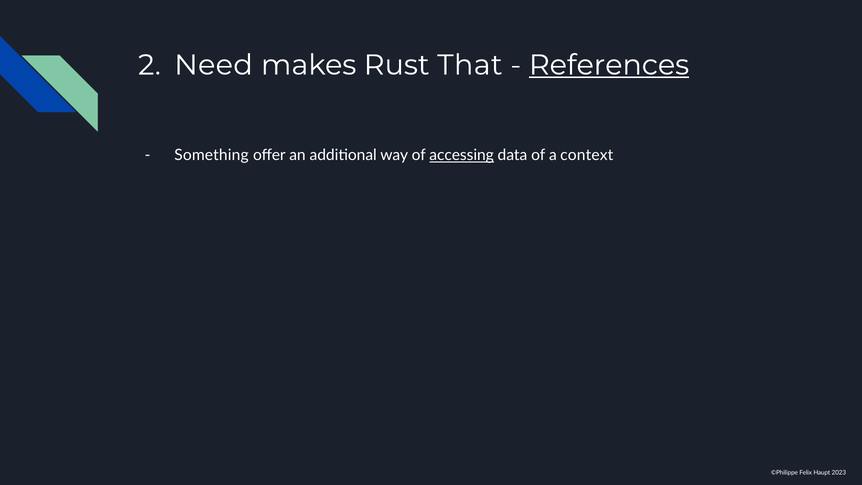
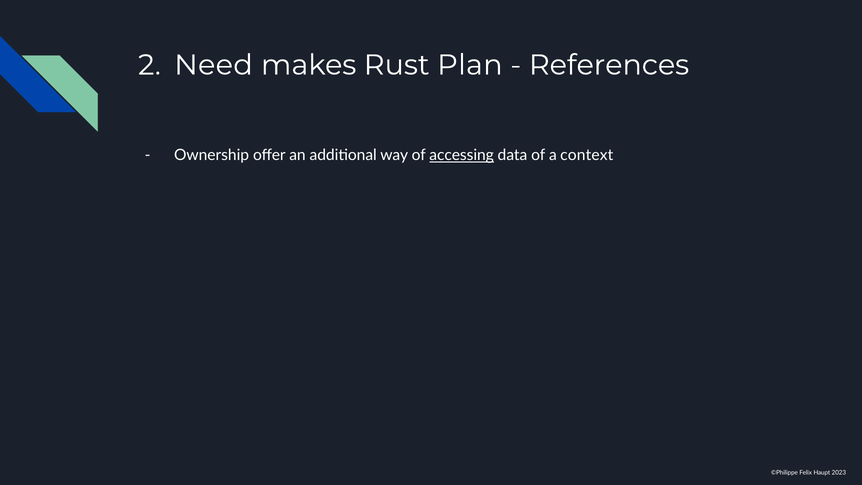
That: That -> Plan
References underline: present -> none
Something: Something -> Ownership
